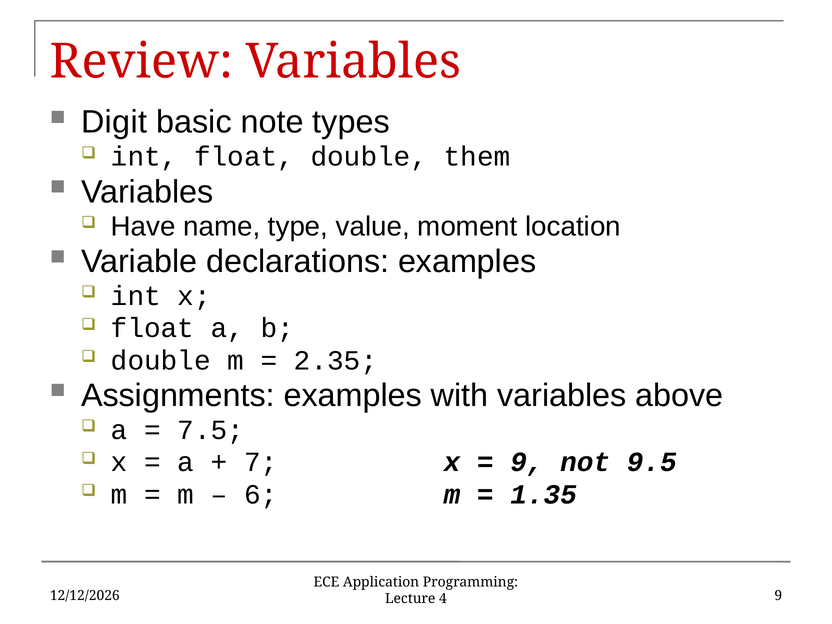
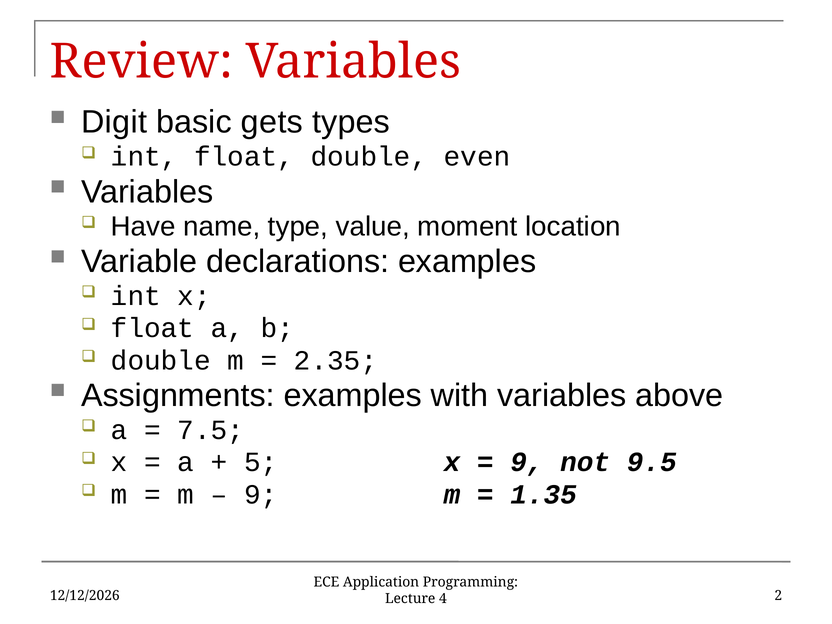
note: note -> gets
them: them -> even
7: 7 -> 5
6 at (261, 494): 6 -> 9
4 9: 9 -> 2
